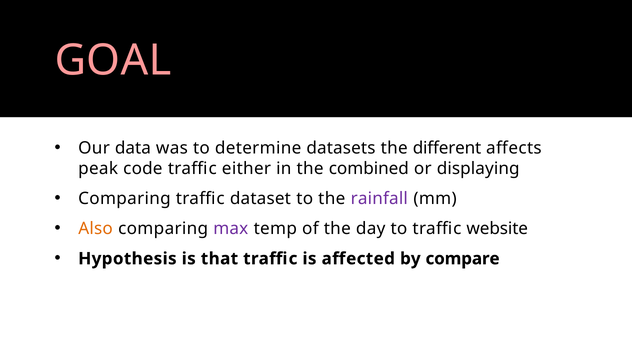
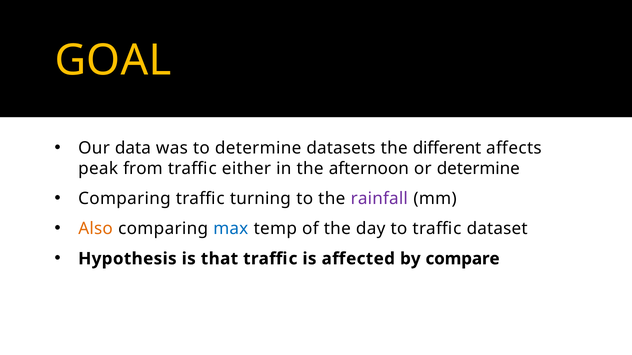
GOAL colour: pink -> yellow
code: code -> from
combined: combined -> afternoon
or displaying: displaying -> determine
dataset: dataset -> turning
max colour: purple -> blue
website: website -> dataset
